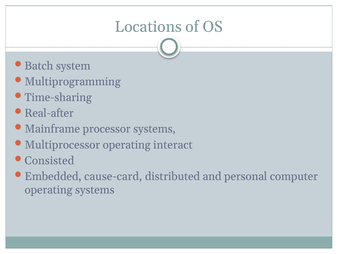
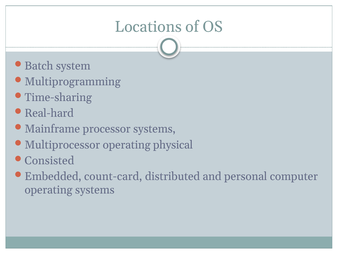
Real-after: Real-after -> Real-hard
interact: interact -> physical
cause-card: cause-card -> count-card
